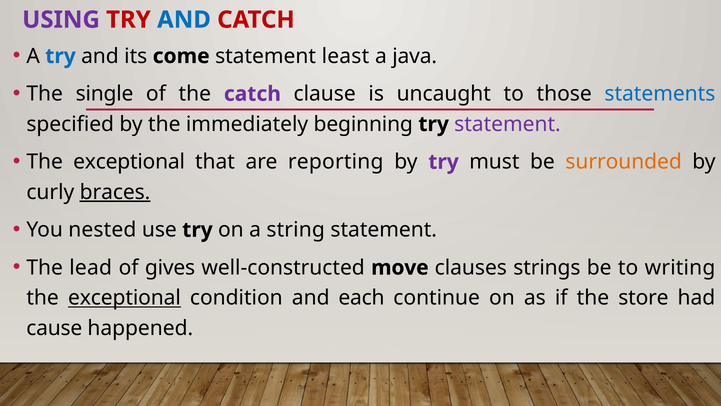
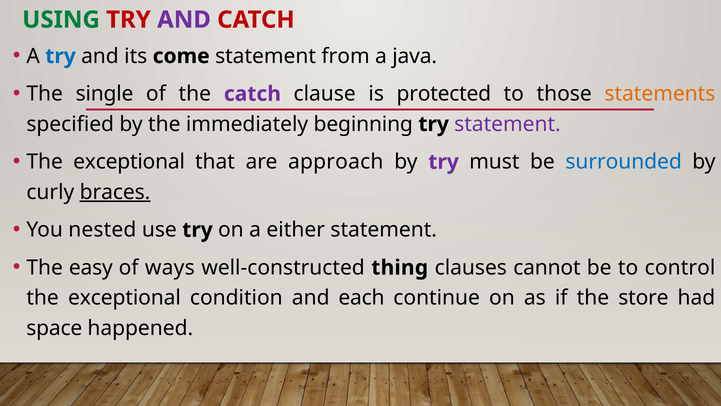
USING colour: purple -> green
AND at (184, 20) colour: blue -> purple
least: least -> from
uncaught: uncaught -> protected
statements colour: blue -> orange
reporting: reporting -> approach
surrounded colour: orange -> blue
string: string -> either
lead: lead -> easy
gives: gives -> ways
move: move -> thing
strings: strings -> cannot
writing: writing -> control
exceptional at (124, 298) underline: present -> none
cause: cause -> space
